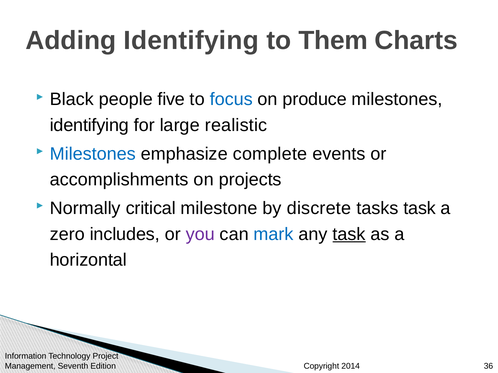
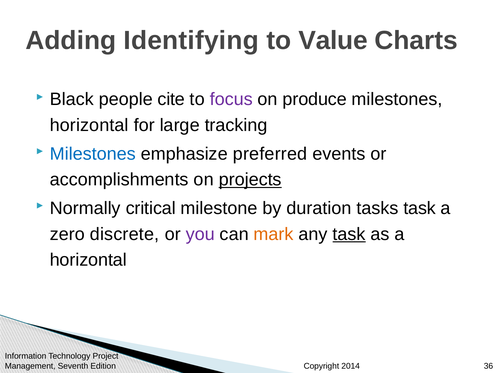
Them: Them -> Value
five: five -> cite
focus colour: blue -> purple
identifying at (89, 125): identifying -> horizontal
realistic: realistic -> tracking
complete: complete -> preferred
projects underline: none -> present
discrete: discrete -> duration
includes: includes -> discrete
mark colour: blue -> orange
